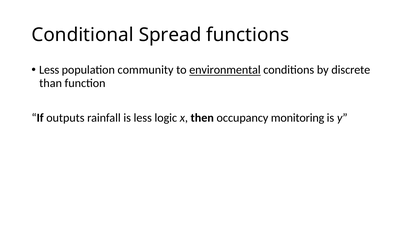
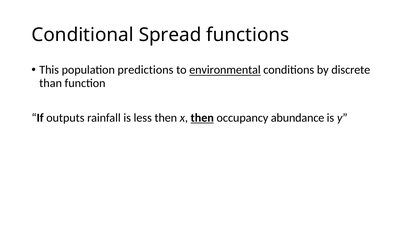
Less at (49, 70): Less -> This
community: community -> predictions
less logic: logic -> then
then at (202, 118) underline: none -> present
monitoring: monitoring -> abundance
